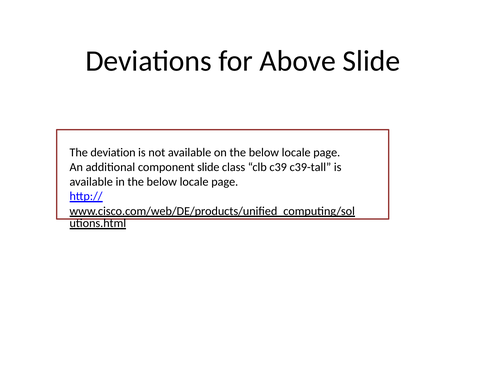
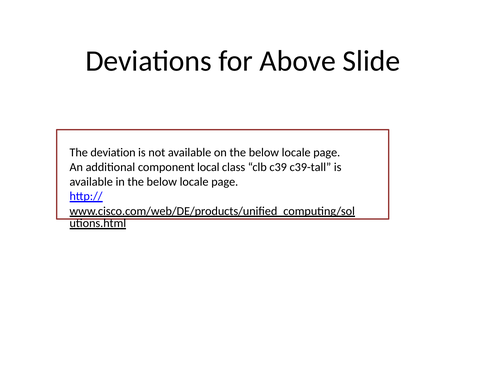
component slide: slide -> local
